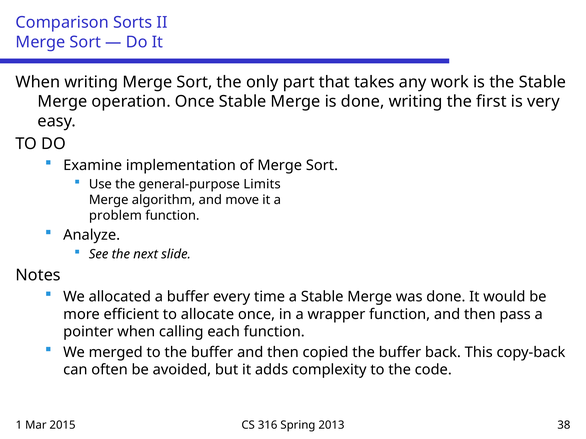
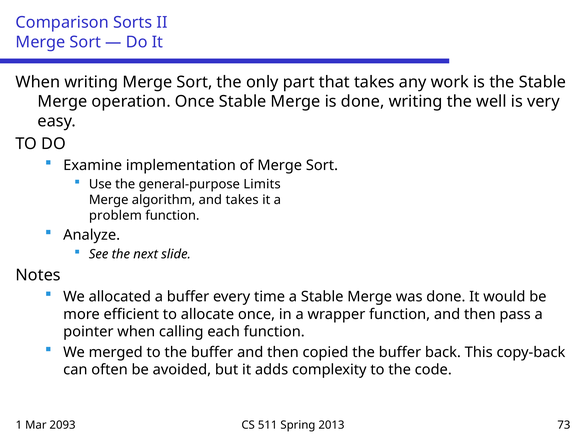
first: first -> well
and move: move -> takes
2015: 2015 -> 2093
316: 316 -> 511
38: 38 -> 73
